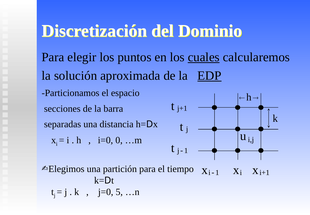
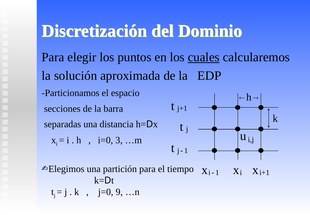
EDP underline: present -> none
0: 0 -> 3
5: 5 -> 9
